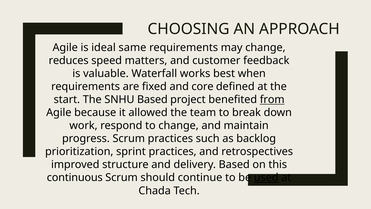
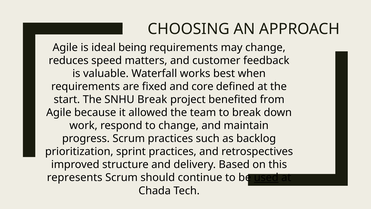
same: same -> being
SNHU Based: Based -> Break
from underline: present -> none
continuous: continuous -> represents
